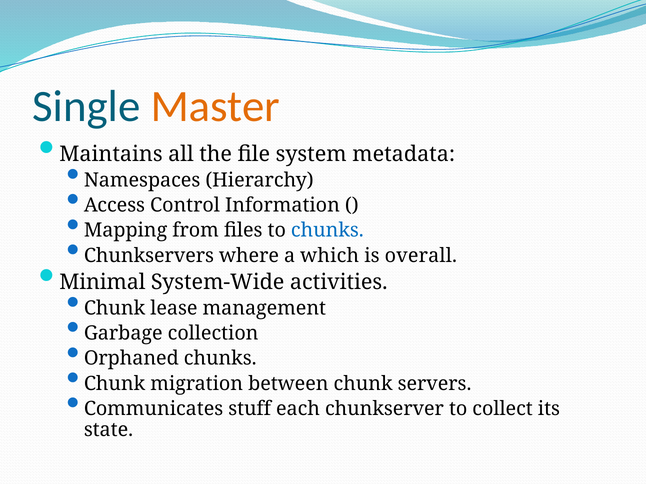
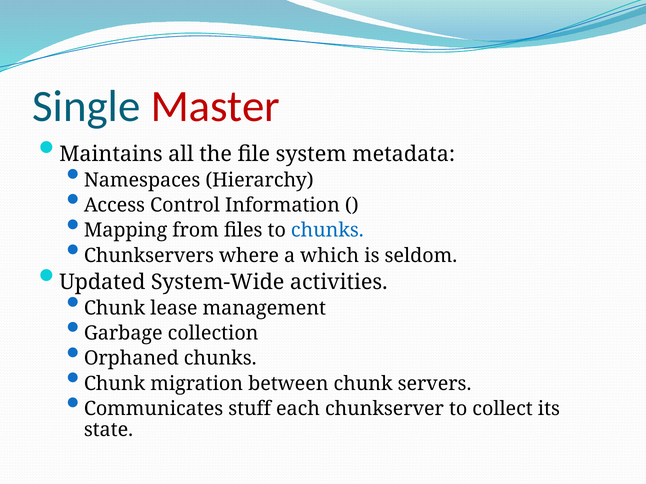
Master colour: orange -> red
overall: overall -> seldom
Minimal: Minimal -> Updated
